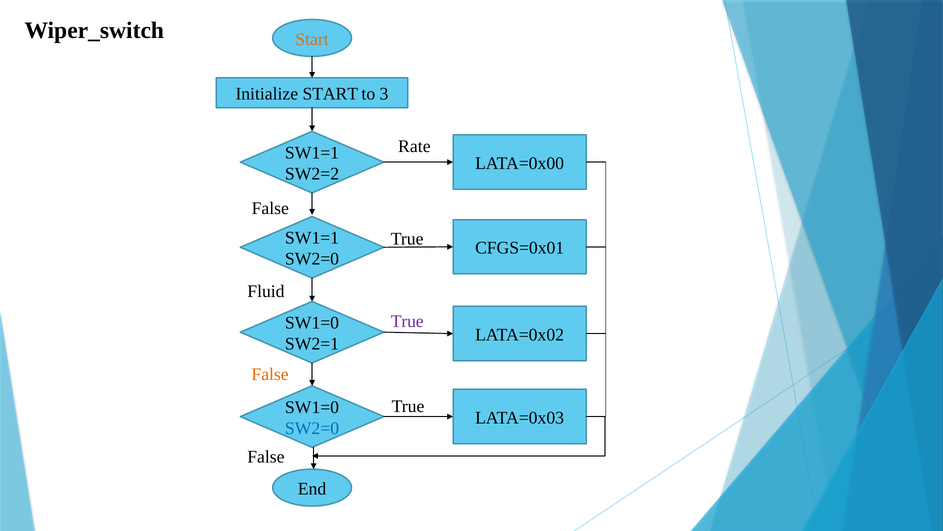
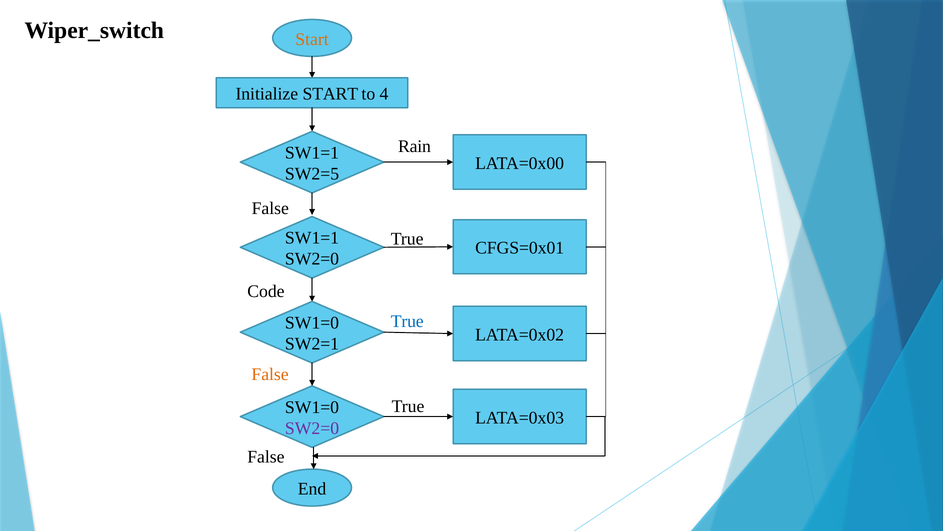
3: 3 -> 4
Rate: Rate -> Rain
SW2=2: SW2=2 -> SW2=5
Fluid: Fluid -> Code
True at (407, 321) colour: purple -> blue
SW2=0 at (312, 428) colour: blue -> purple
